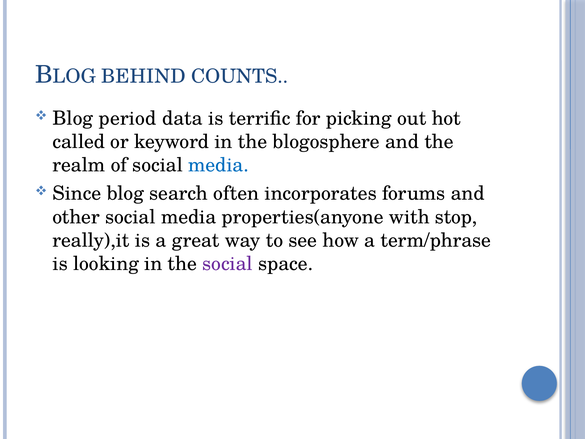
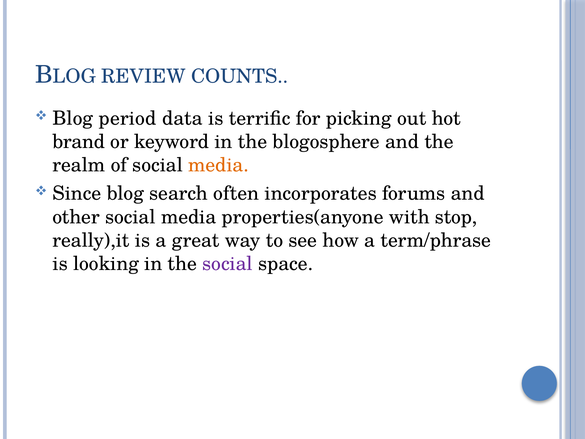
BEHIND: BEHIND -> REVIEW
called: called -> brand
media at (219, 165) colour: blue -> orange
